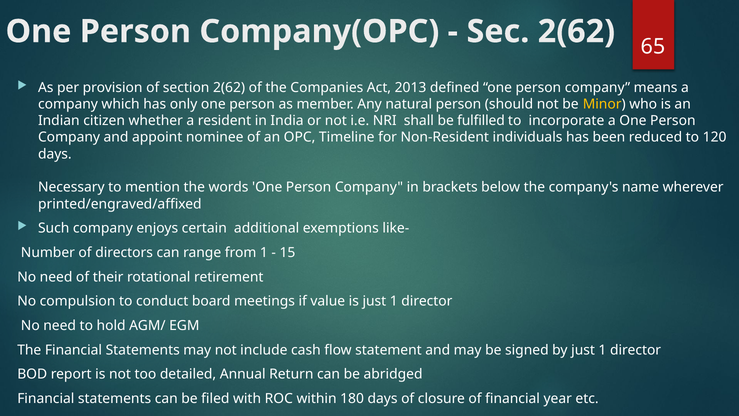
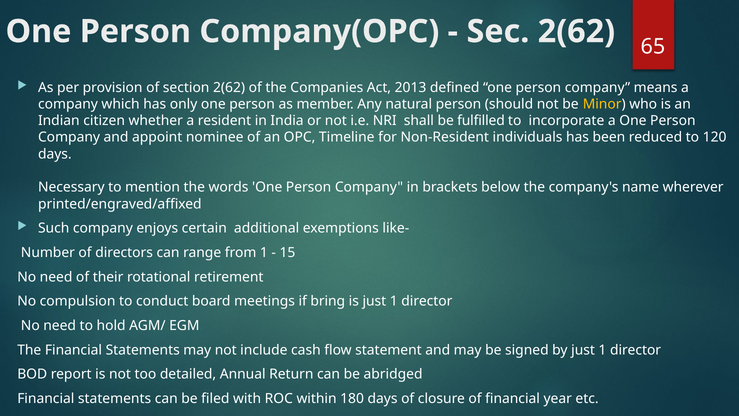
value: value -> bring
